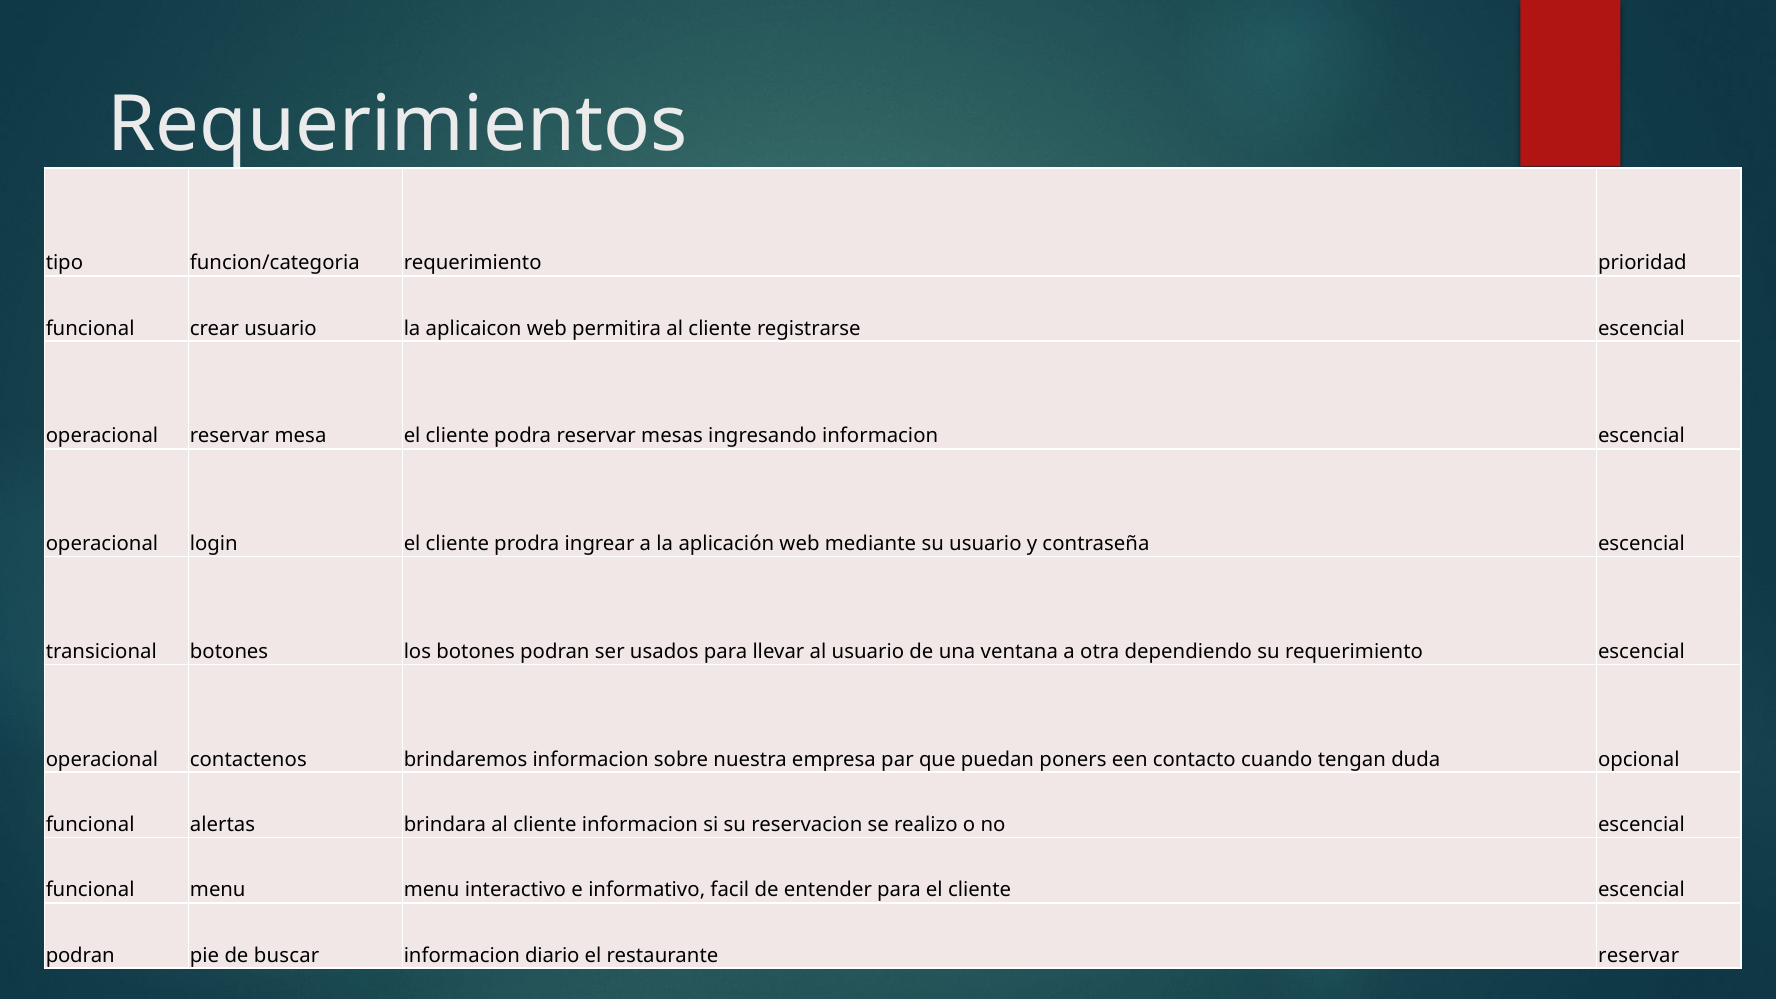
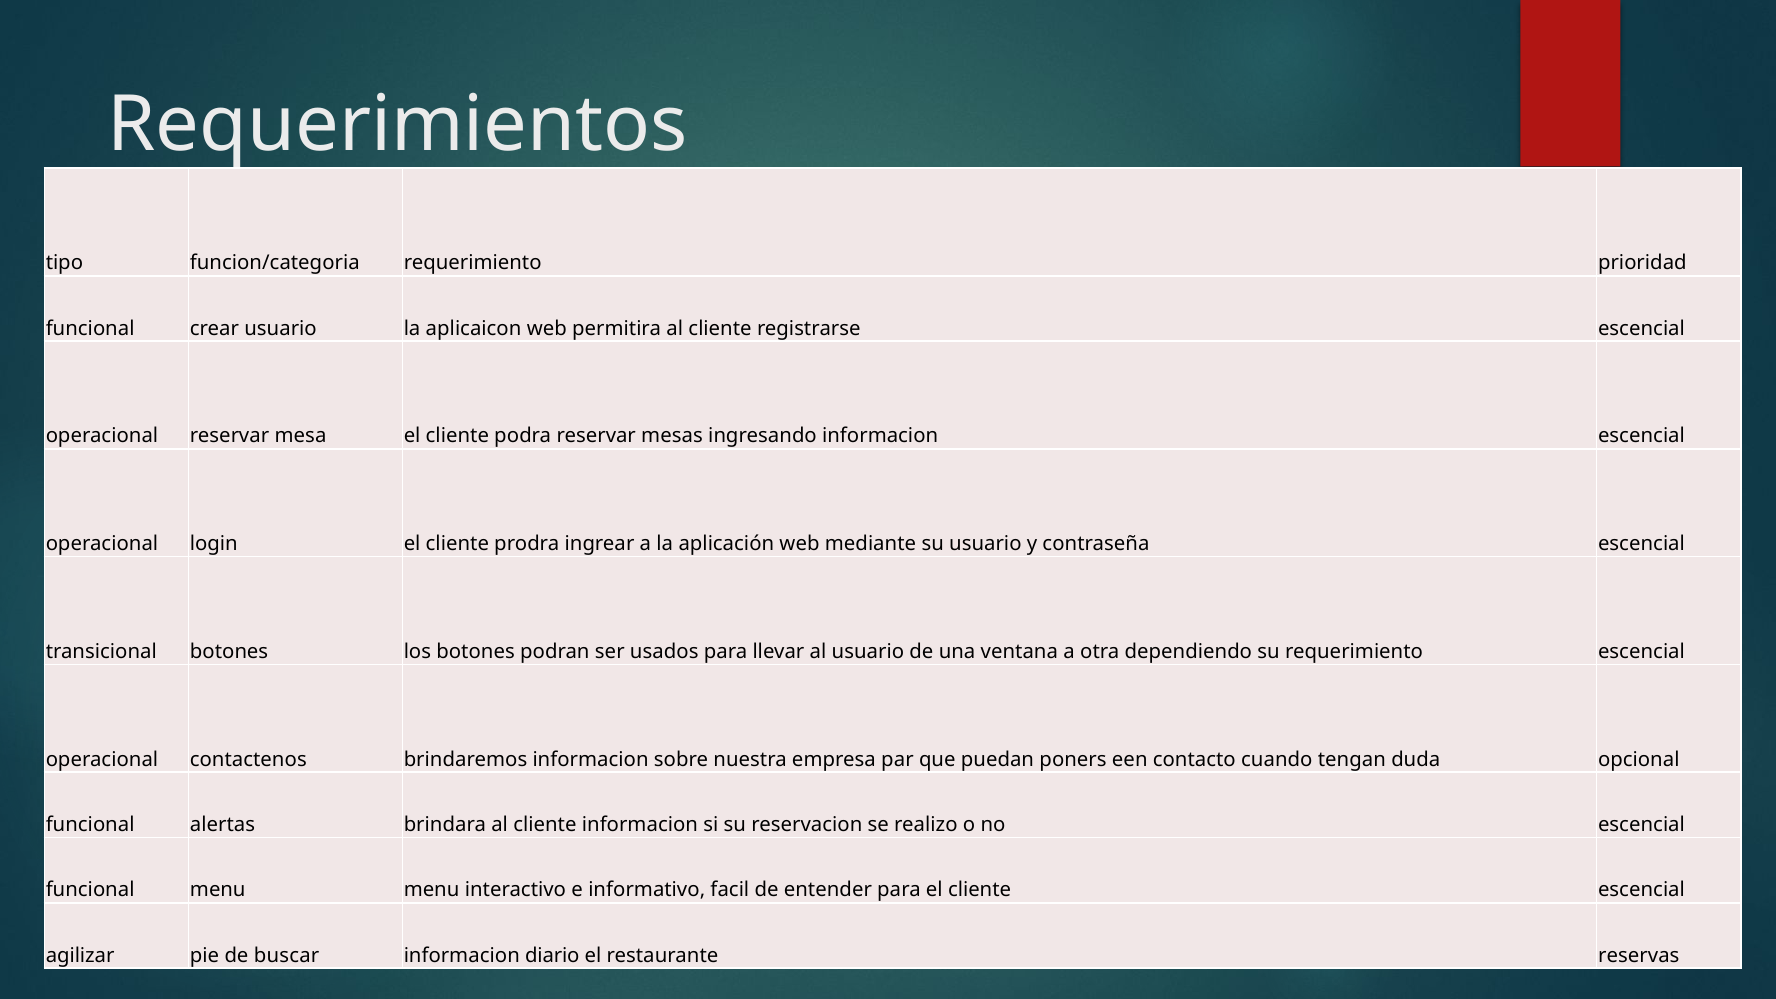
podran at (80, 955): podran -> agilizar
restaurante reservar: reservar -> reservas
